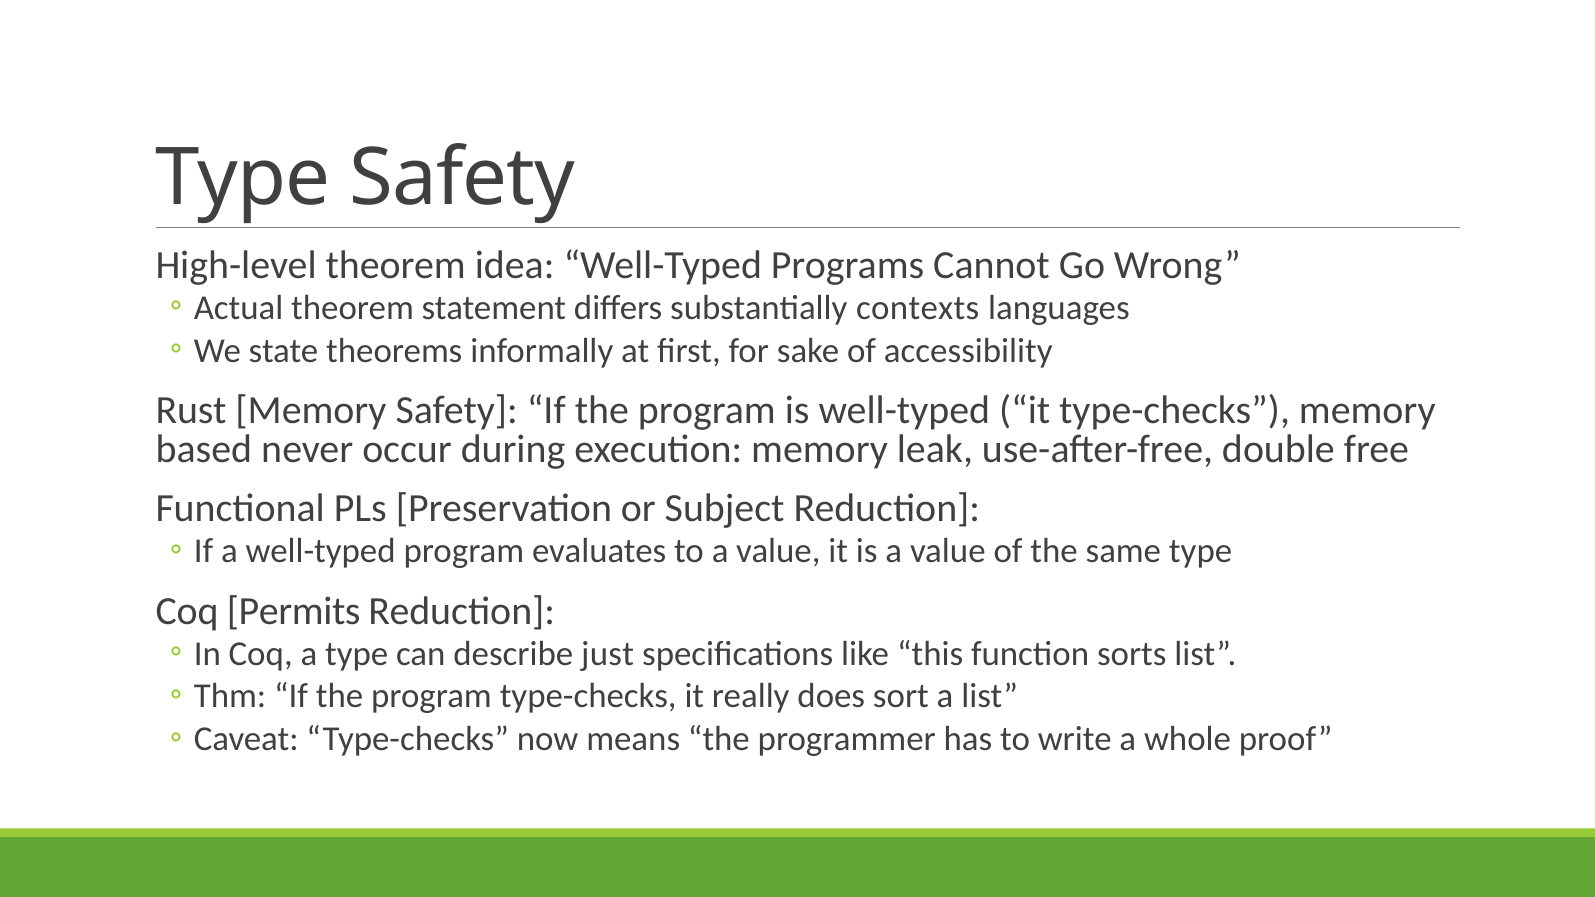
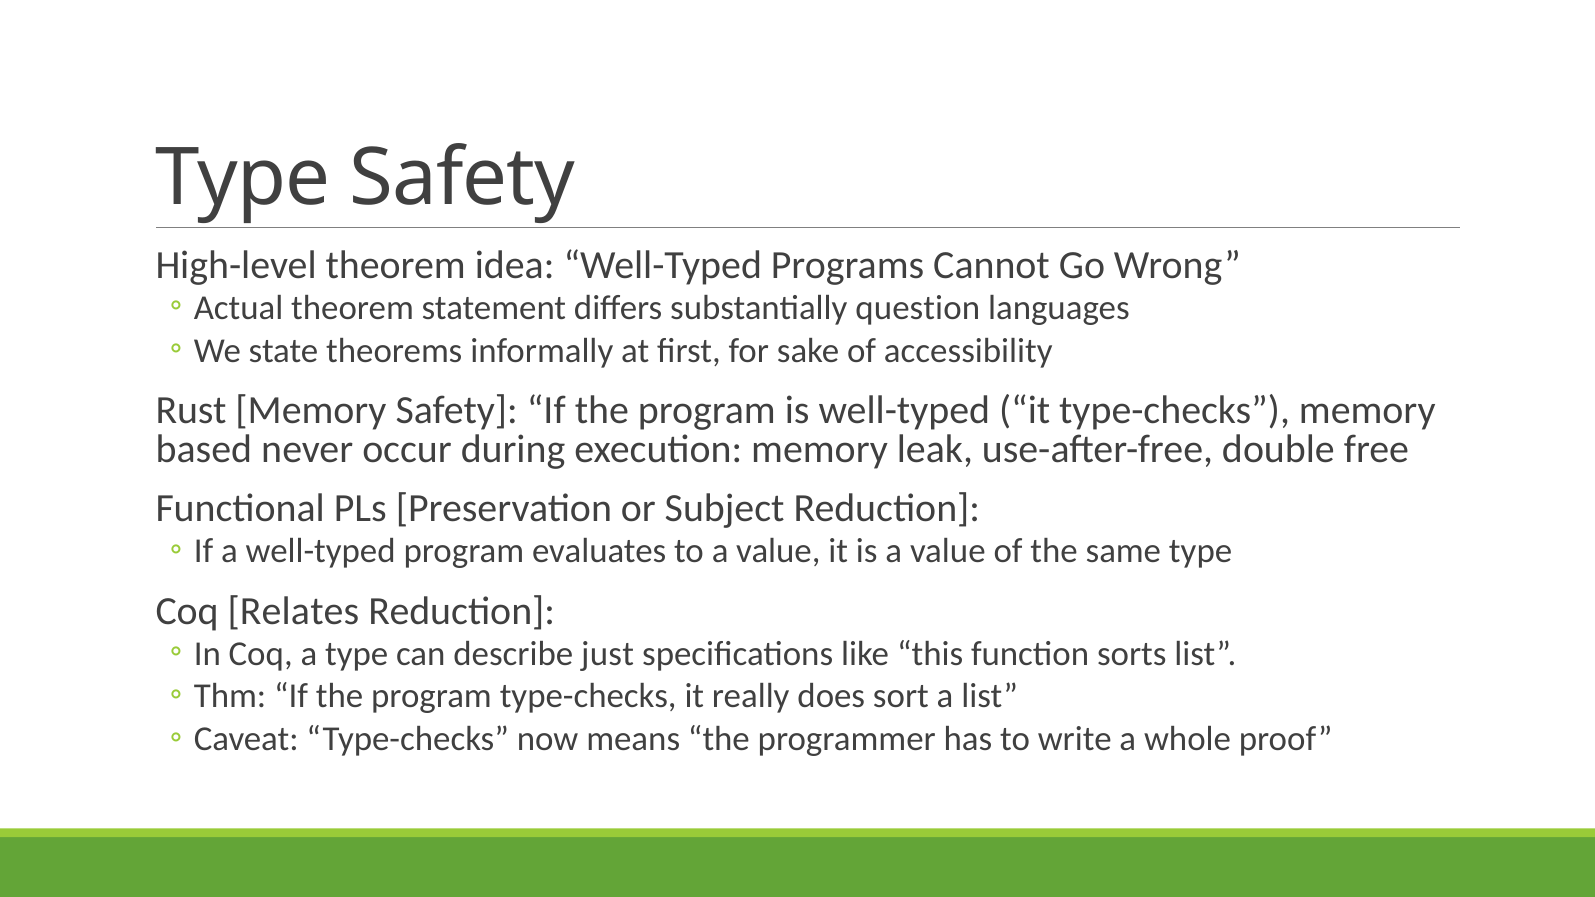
contexts: contexts -> question
Permits: Permits -> Relates
